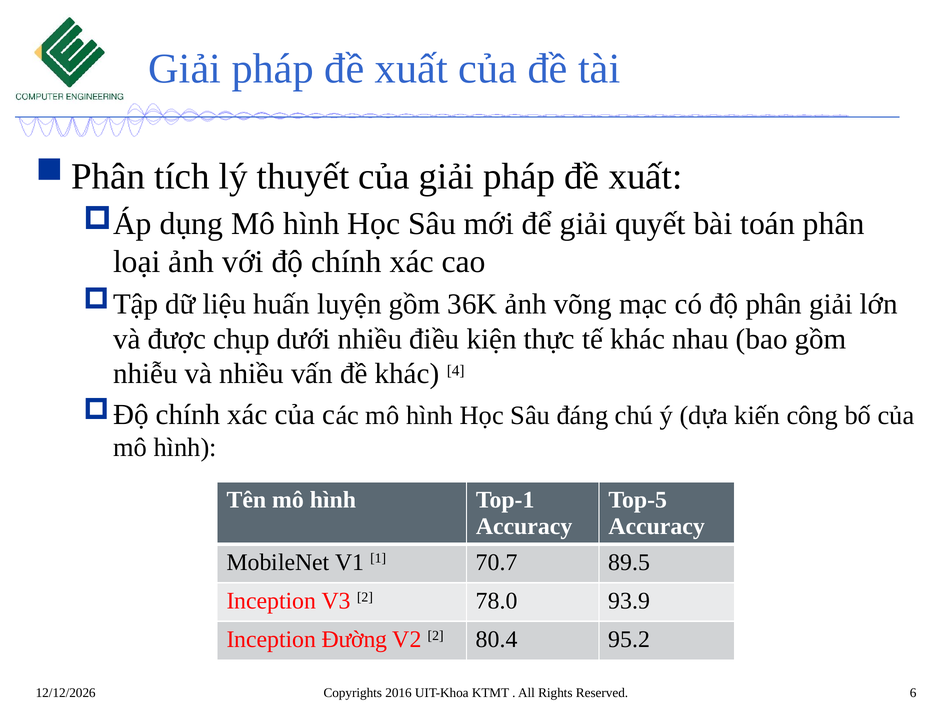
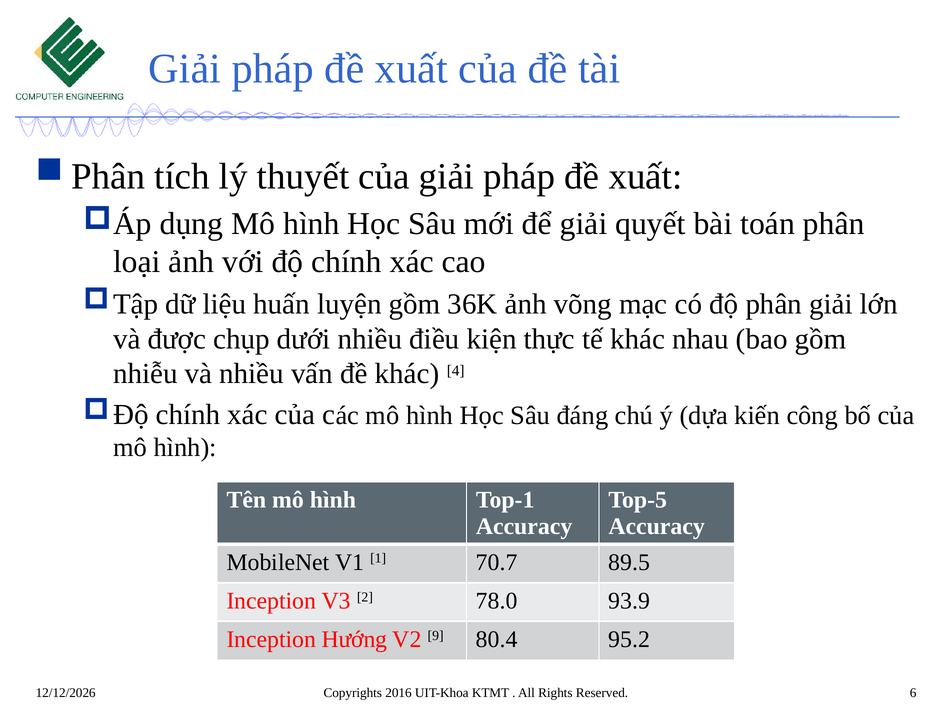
Đường: Đường -> Hướng
V2 2: 2 -> 9
